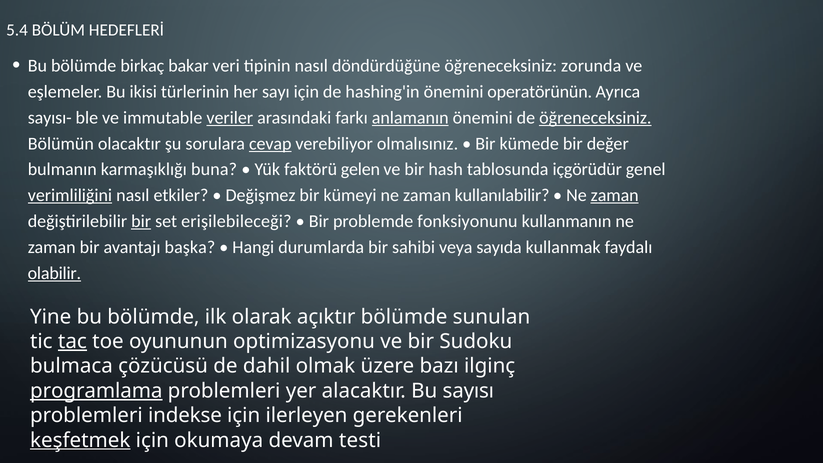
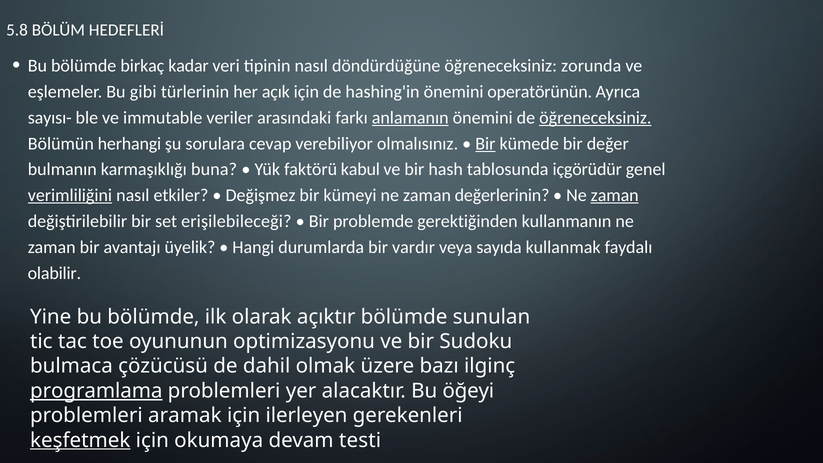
5.4: 5.4 -> 5.8
bakar: bakar -> kadar
ikisi: ikisi -> gibi
sayı: sayı -> açık
veriler underline: present -> none
olacaktır: olacaktır -> herhangi
cevap underline: present -> none
Bir at (485, 144) underline: none -> present
gelen: gelen -> kabul
kullanılabilir: kullanılabilir -> değerlerinin
bir at (141, 221) underline: present -> none
fonksiyonunu: fonksiyonunu -> gerektiğinden
başka: başka -> üyelik
sahibi: sahibi -> vardır
olabilir underline: present -> none
tac underline: present -> none
sayısı: sayısı -> öğeyi
indekse: indekse -> aramak
